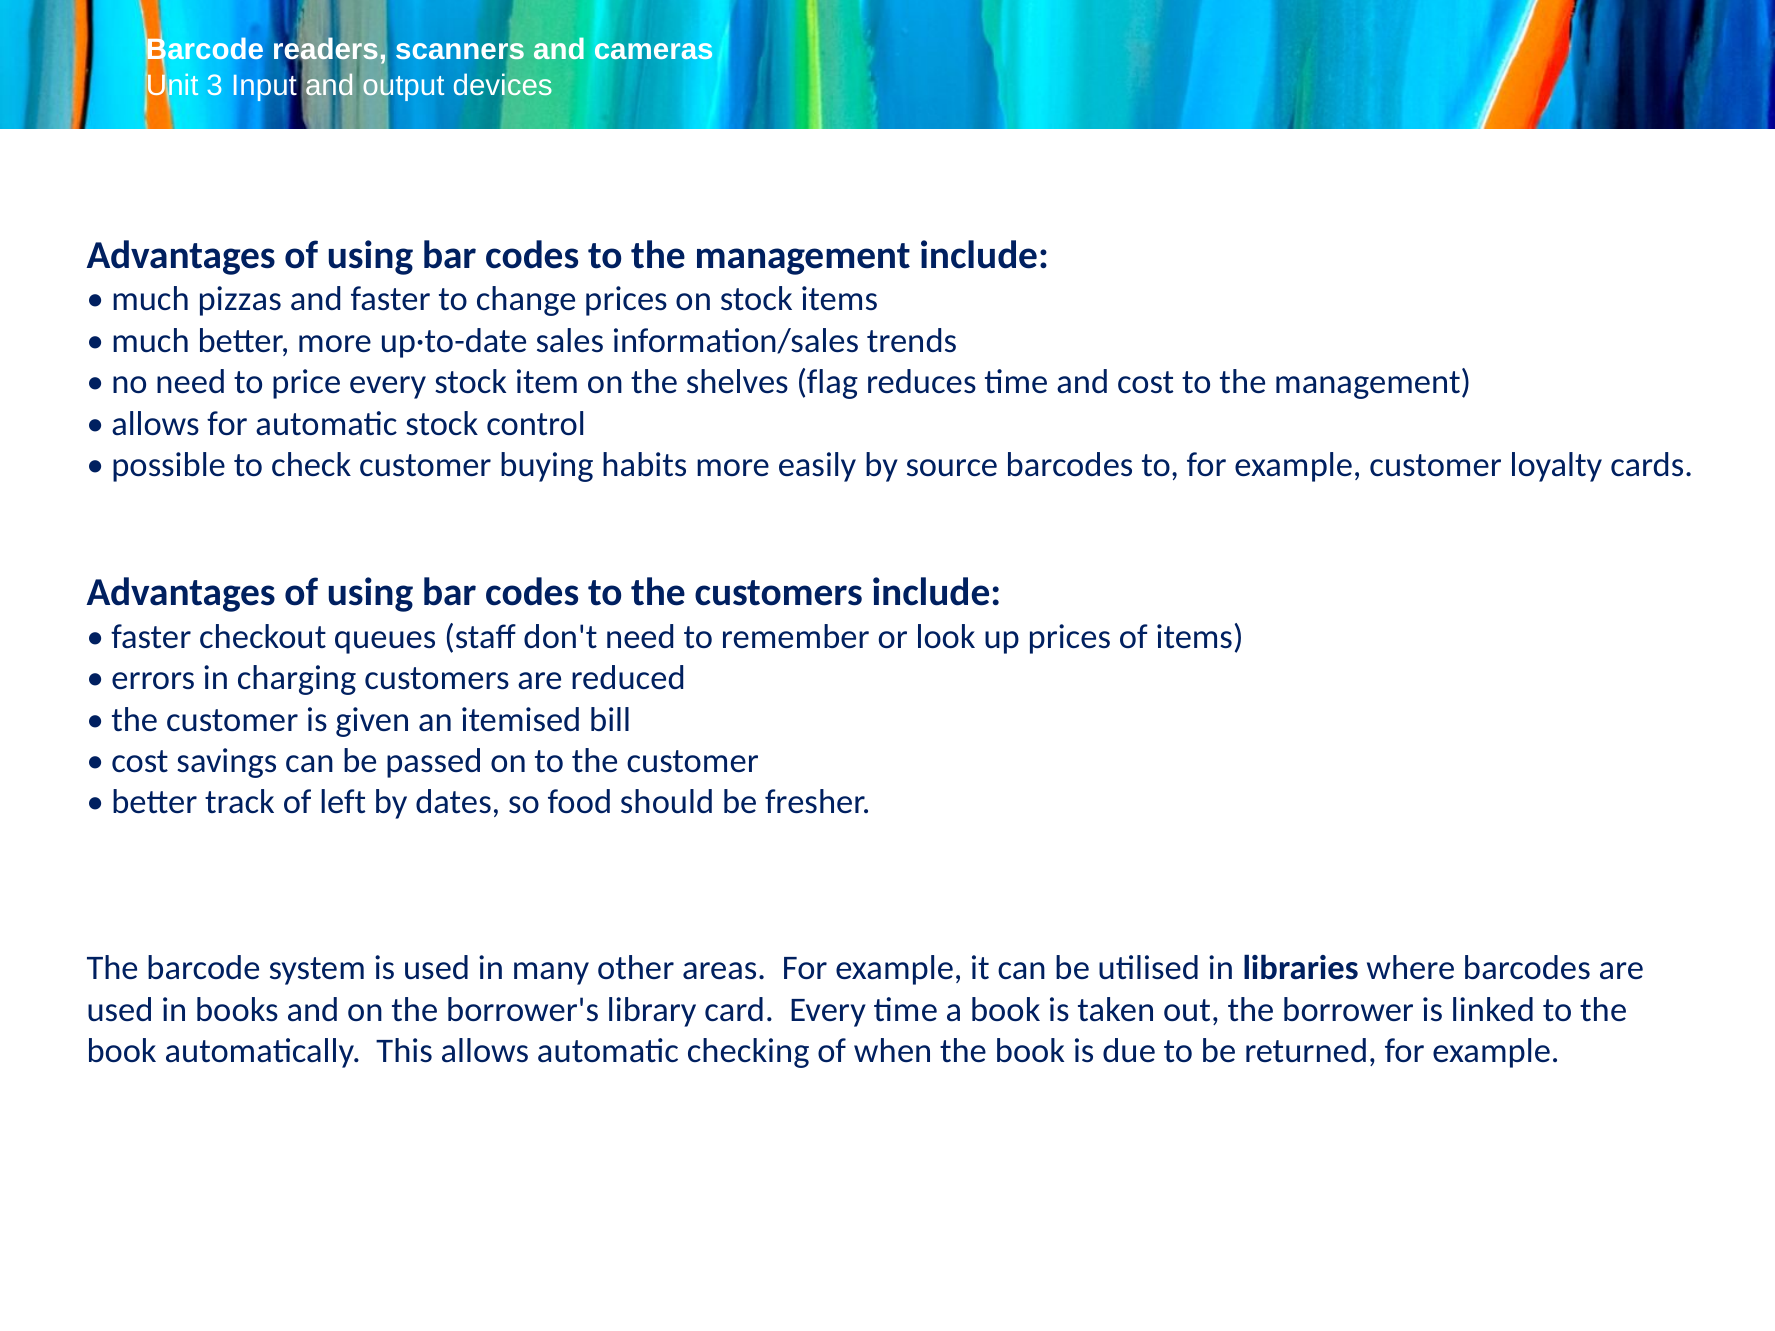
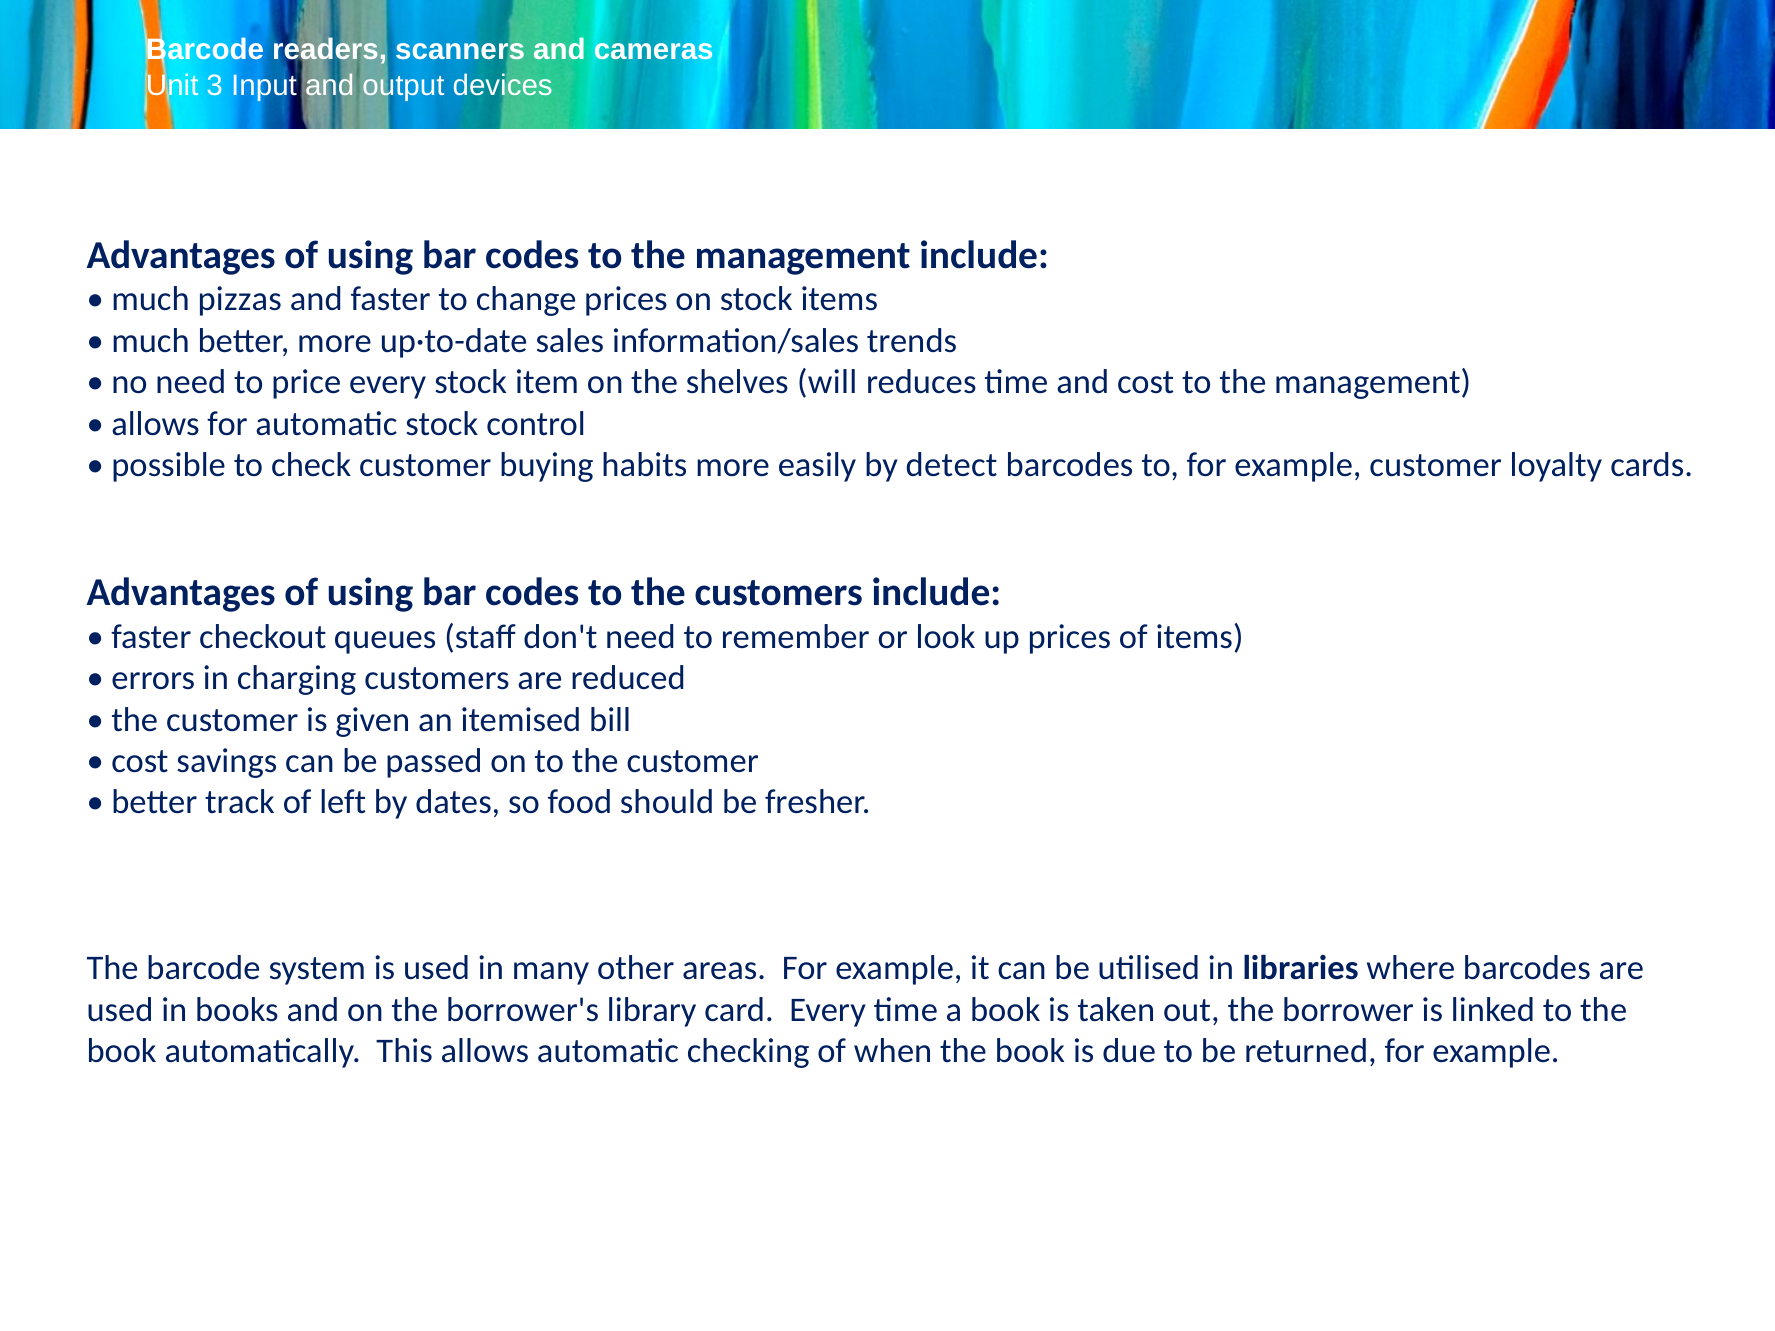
flag: flag -> will
source: source -> detect
